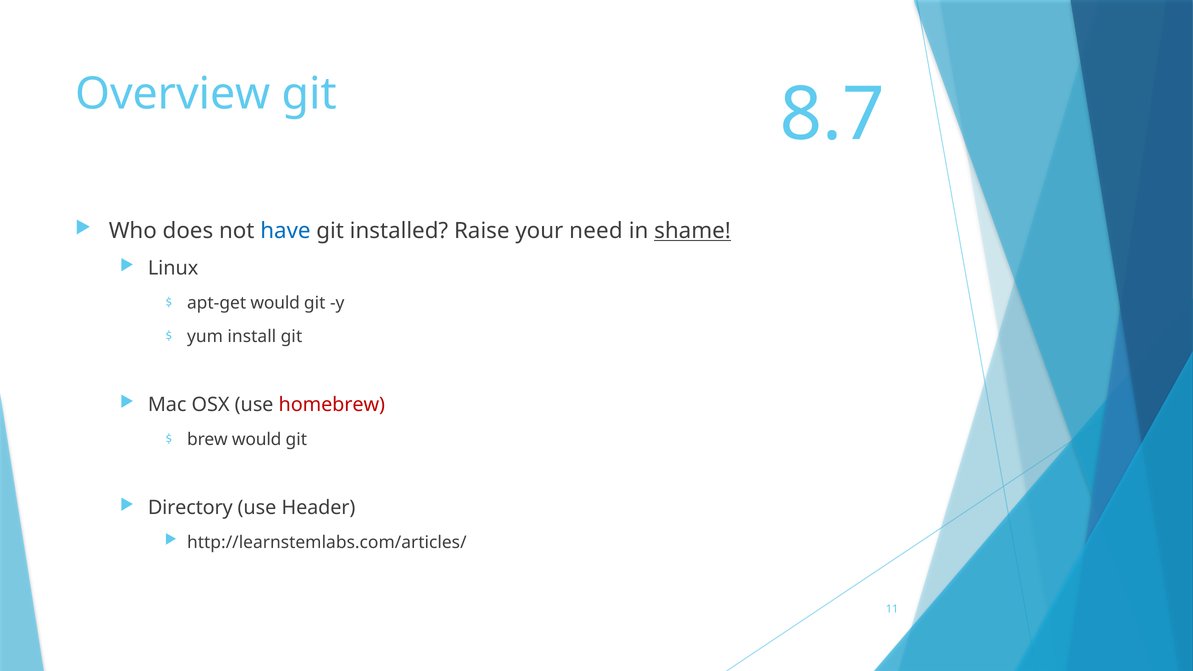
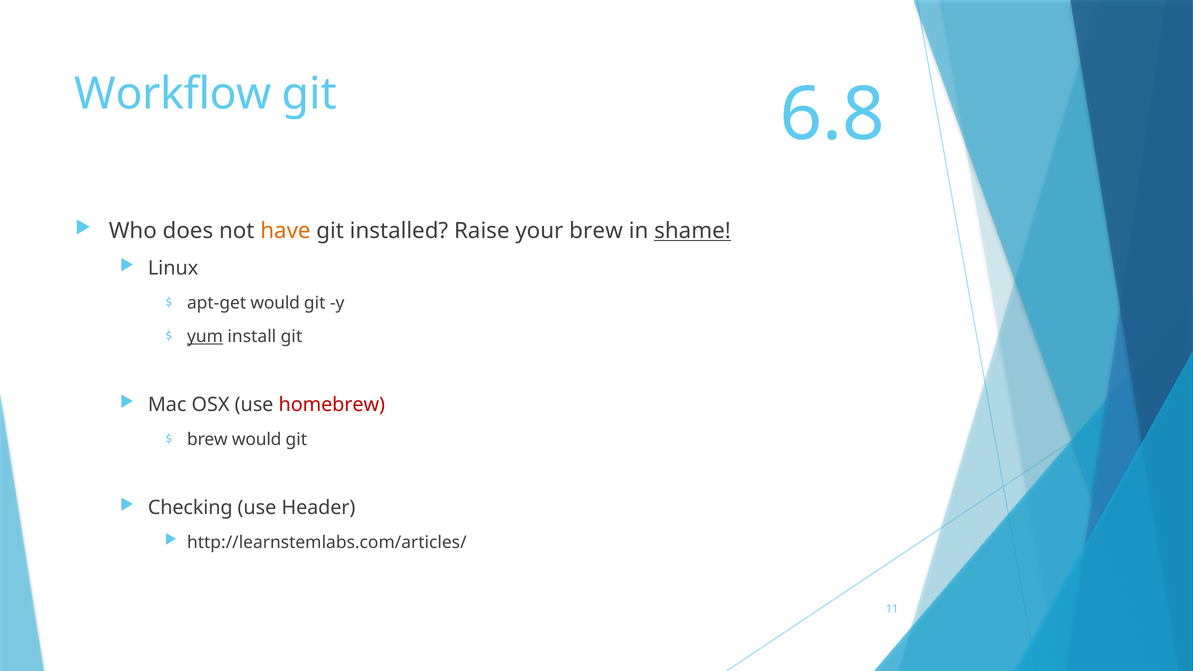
Overview: Overview -> Workflow
8.7: 8.7 -> 6.8
have colour: blue -> orange
your need: need -> brew
yum underline: none -> present
Directory: Directory -> Checking
